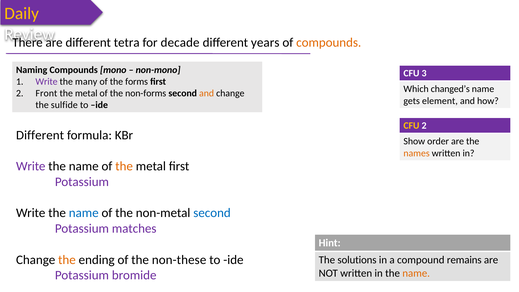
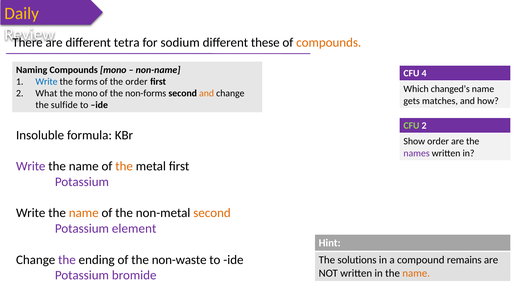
decade: decade -> sodium
years: years -> these
non-mono: non-mono -> non-name
3: 3 -> 4
Write at (47, 82) colour: purple -> blue
many: many -> forms
the forms: forms -> order
Front: Front -> What
metal at (86, 93): metal -> mono
element: element -> matches
CFU at (411, 126) colour: yellow -> light green
Different at (40, 135): Different -> Insoluble
names colour: orange -> purple
name at (84, 213) colour: blue -> orange
second at (212, 213) colour: blue -> orange
matches: matches -> element
the at (67, 260) colour: orange -> purple
non-these: non-these -> non-waste
